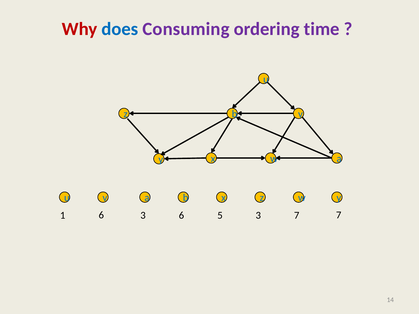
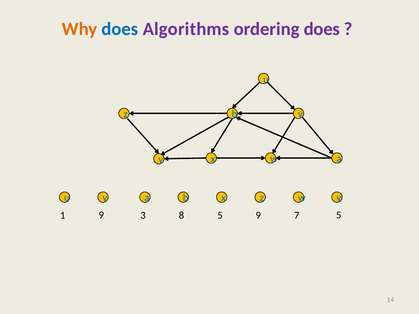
Why colour: red -> orange
Consuming: Consuming -> Algorithms
ordering time: time -> does
1 6: 6 -> 9
3 6: 6 -> 8
5 3: 3 -> 9
7 7: 7 -> 5
